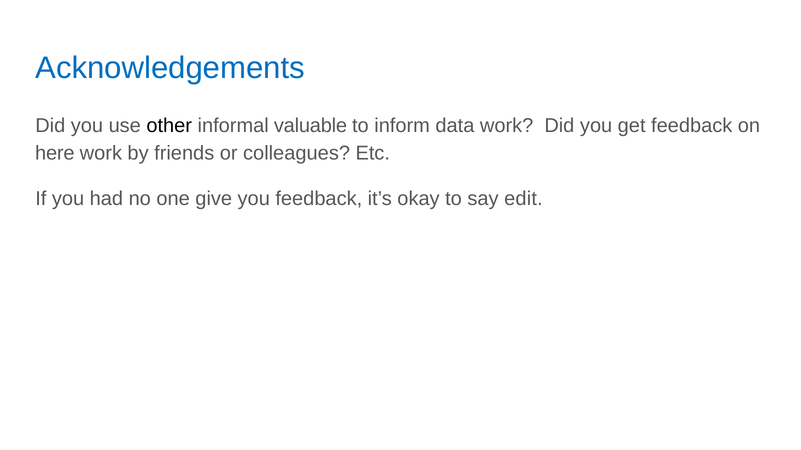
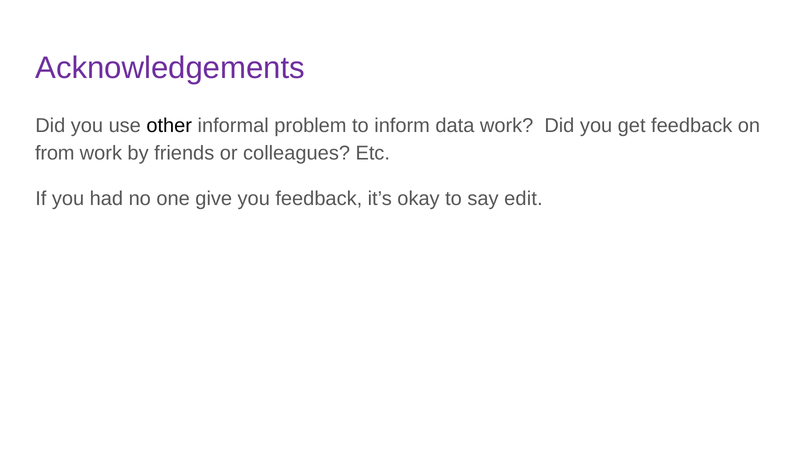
Acknowledgements colour: blue -> purple
valuable: valuable -> problem
here: here -> from
